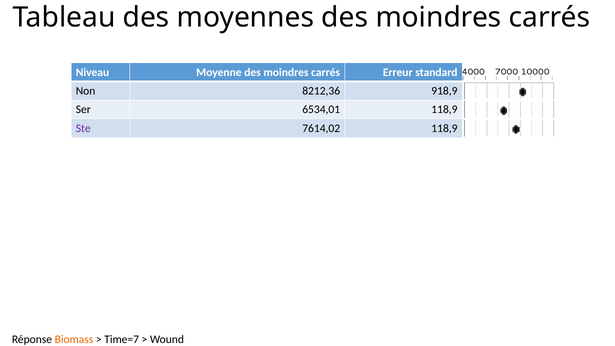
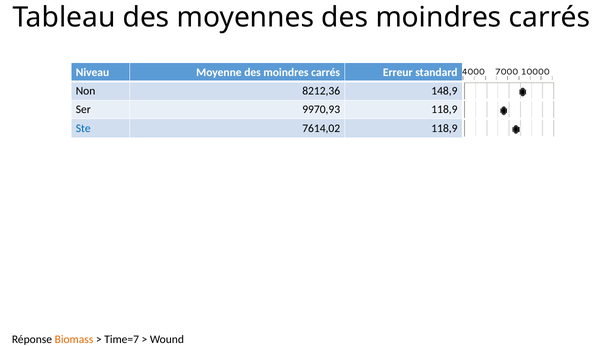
918,9: 918,9 -> 148,9
6534,01: 6534,01 -> 9970,93
Ste colour: purple -> blue
